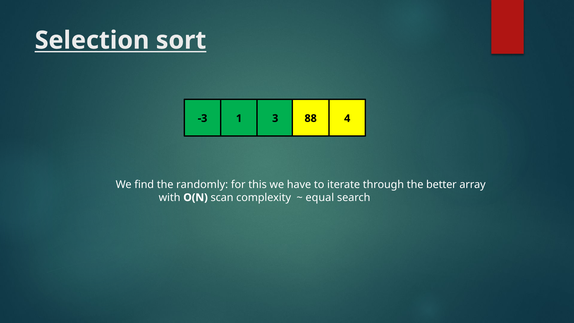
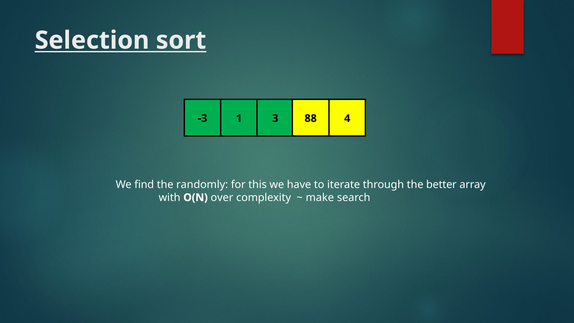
scan: scan -> over
equal: equal -> make
